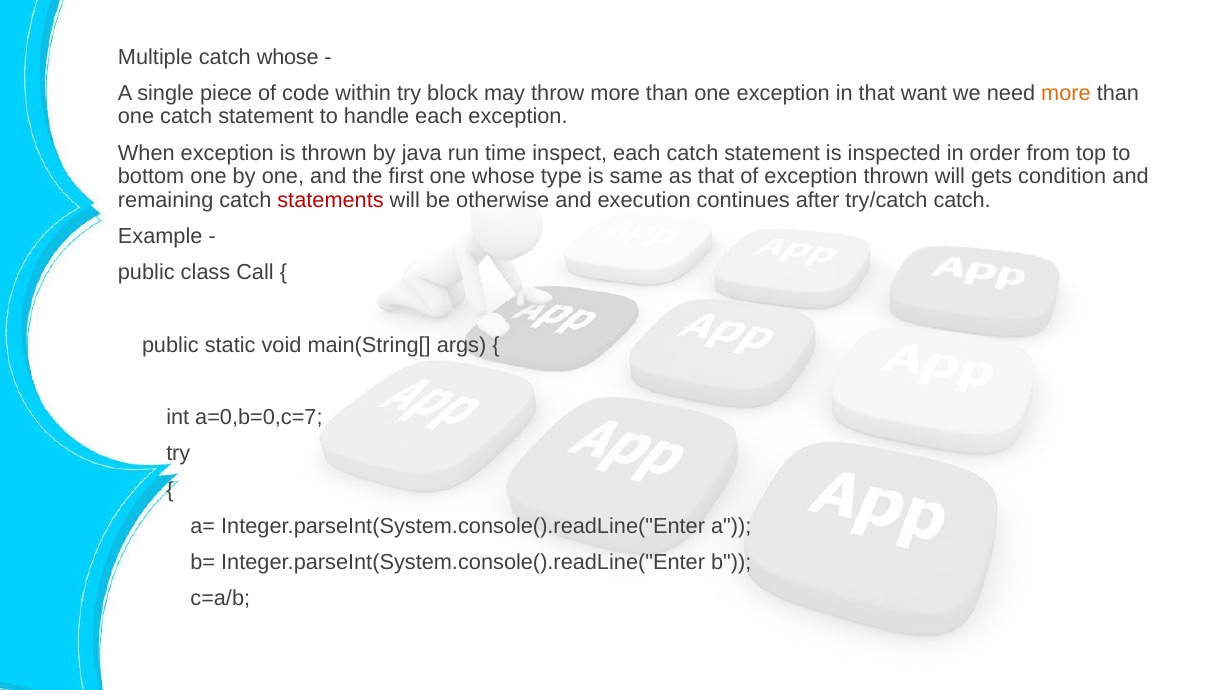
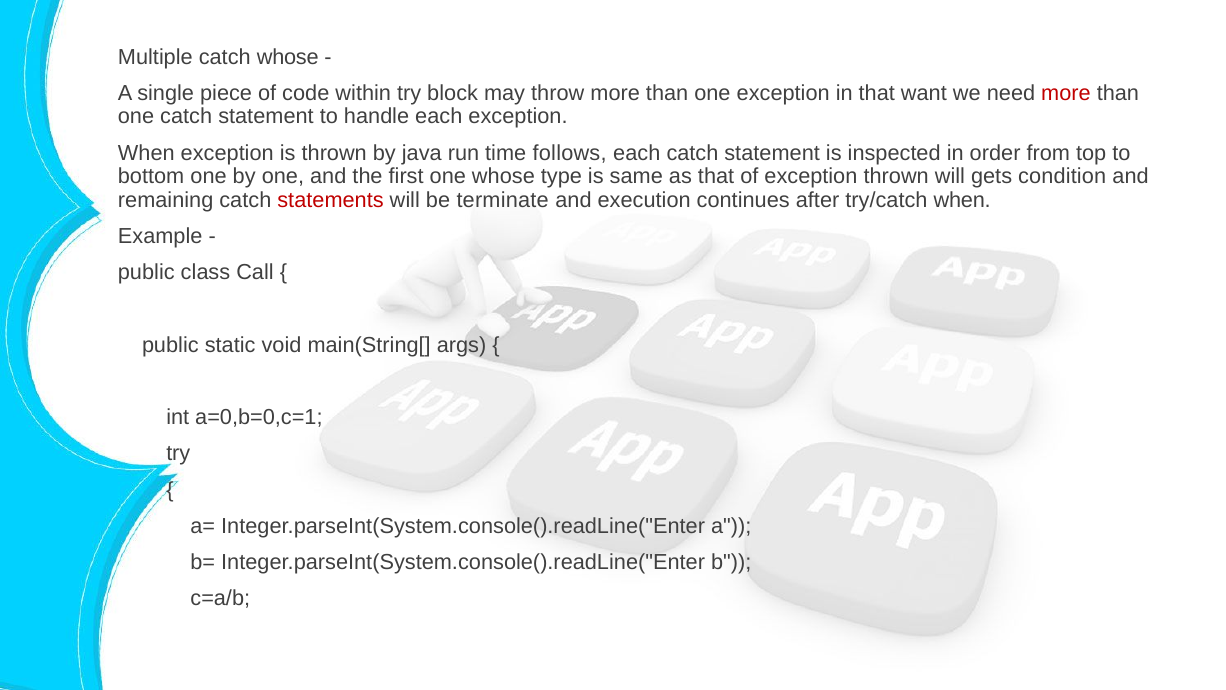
more at (1066, 93) colour: orange -> red
inspect: inspect -> follows
otherwise: otherwise -> terminate
try/catch catch: catch -> when
a=0,b=0,c=7: a=0,b=0,c=7 -> a=0,b=0,c=1
